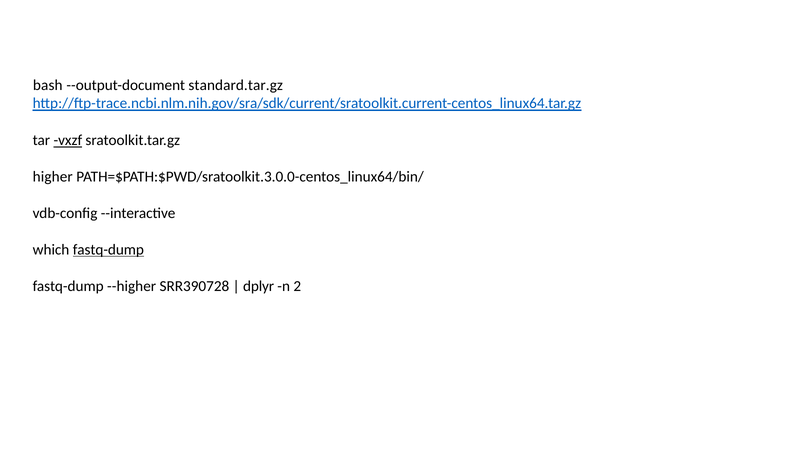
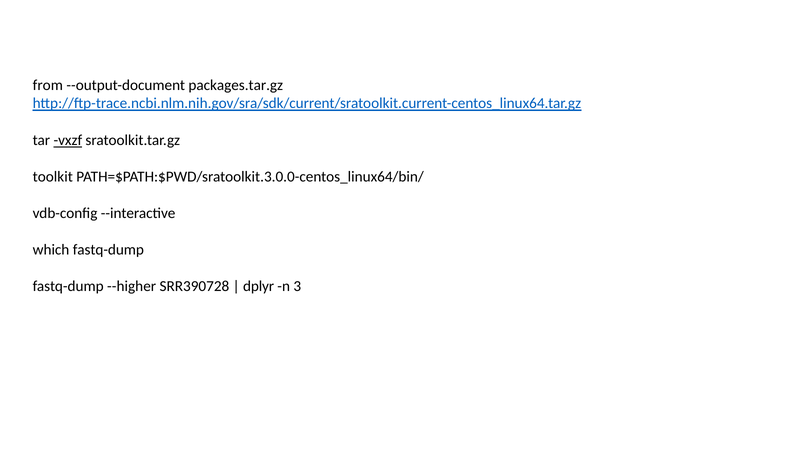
bash: bash -> from
standard.tar.gz: standard.tar.gz -> packages.tar.gz
higher: higher -> toolkit
fastq-dump at (108, 250) underline: present -> none
2: 2 -> 3
